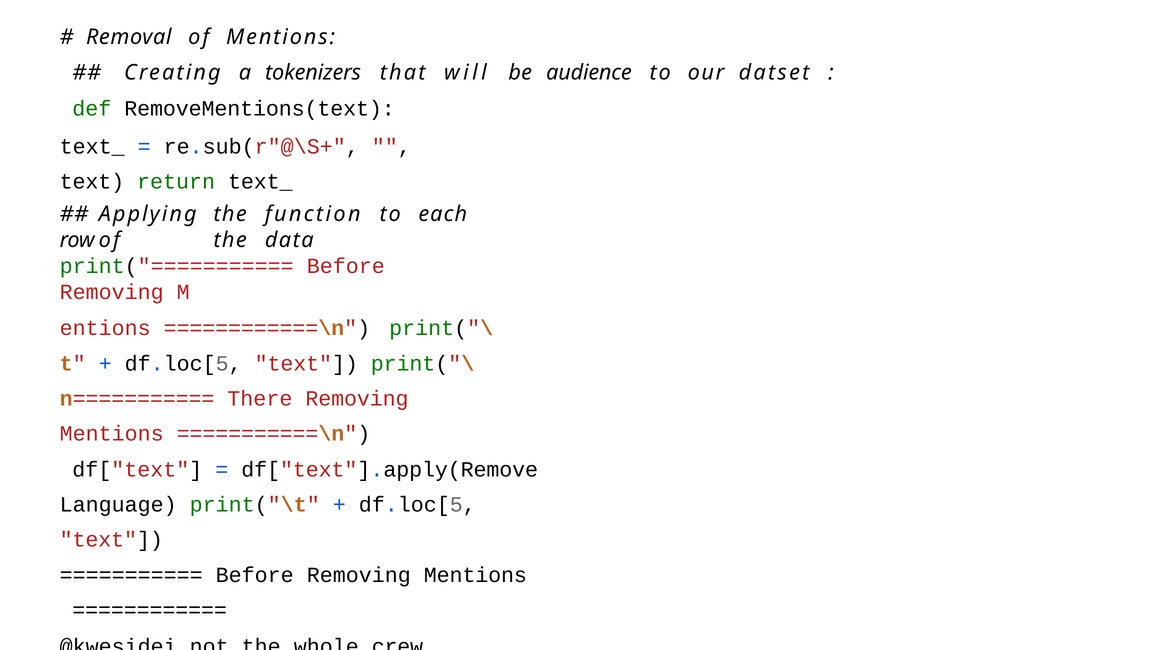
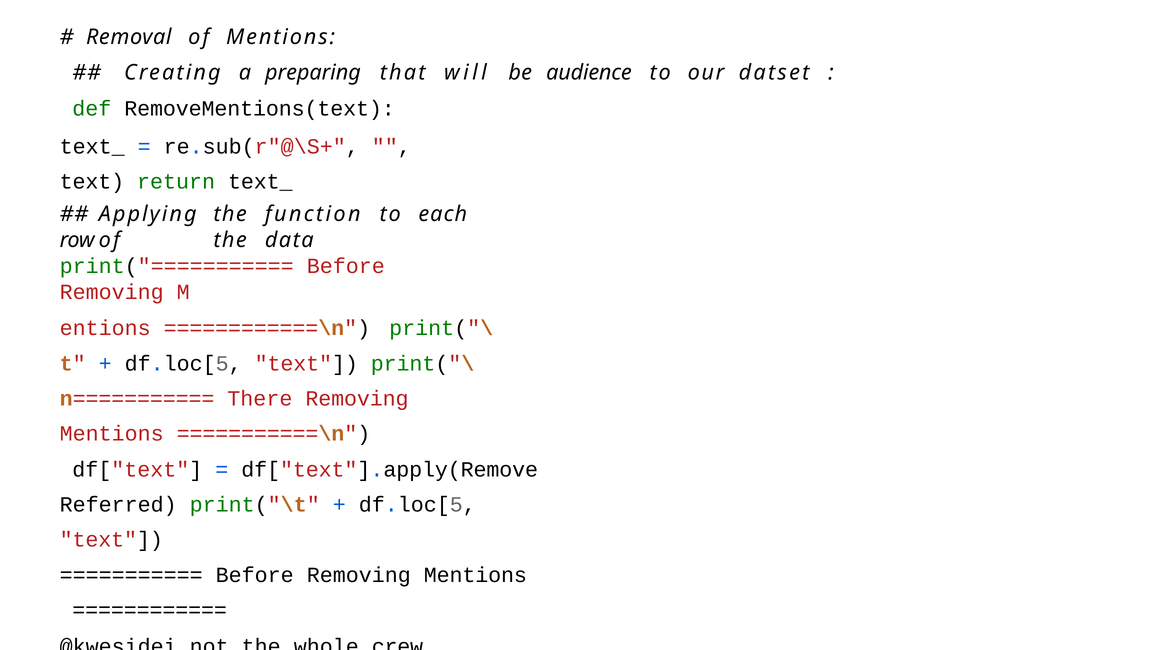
tokenizers: tokenizers -> preparing
Language: Language -> Referred
